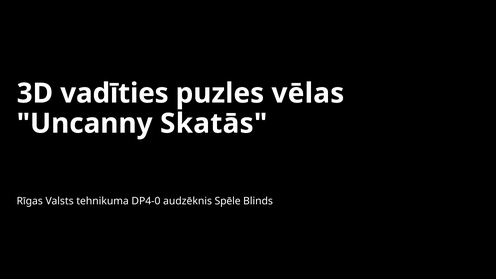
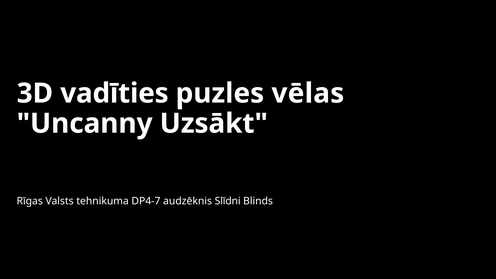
Skatās: Skatās -> Uzsākt
DP4-0: DP4-0 -> DP4-7
Spēle: Spēle -> Slīdni
